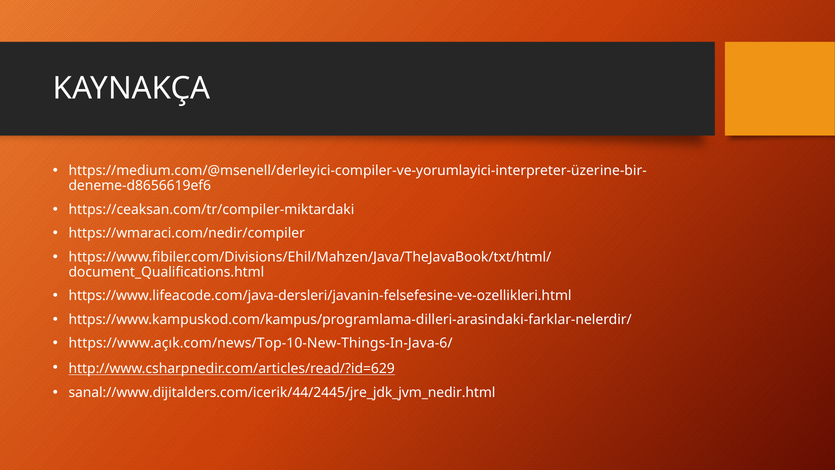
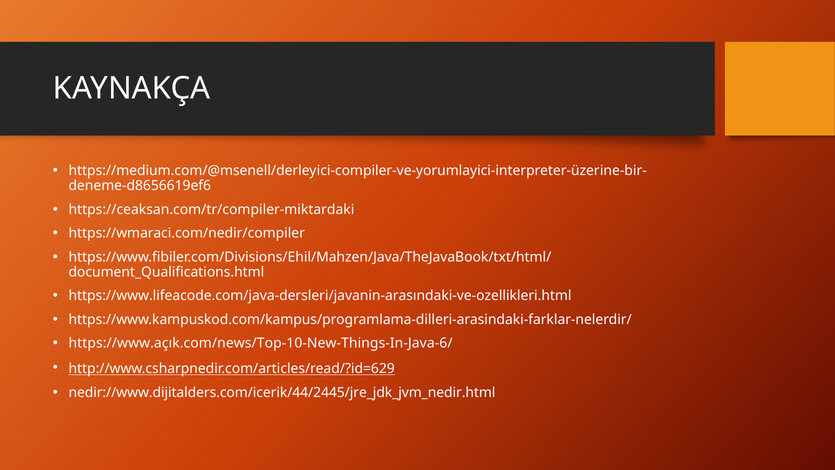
https://www.lifeacode.com/java-dersleri/javanin-felsefesine-ve-ozellikleri.html: https://www.lifeacode.com/java-dersleri/javanin-felsefesine-ve-ozellikleri.html -> https://www.lifeacode.com/java-dersleri/javanin-arasındaki-ve-ozellikleri.html
sanal://www.dijitalders.com/icerik/44/2445/jre_jdk_jvm_nedir.html: sanal://www.dijitalders.com/icerik/44/2445/jre_jdk_jvm_nedir.html -> nedir://www.dijitalders.com/icerik/44/2445/jre_jdk_jvm_nedir.html
